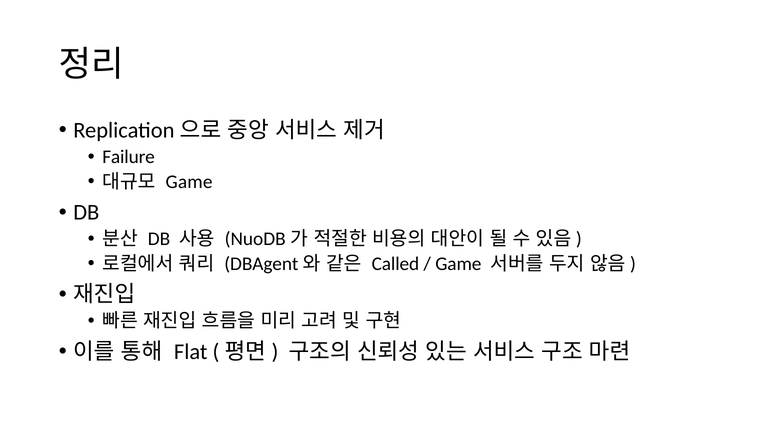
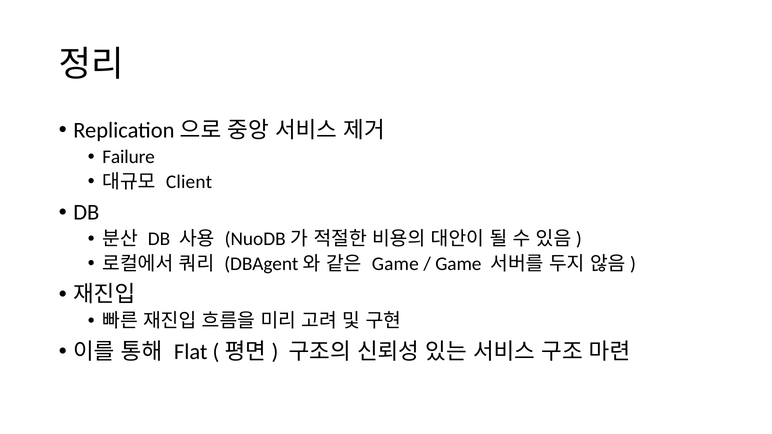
Game at (189, 182): Game -> Client
Called at (395, 264): Called -> Game
